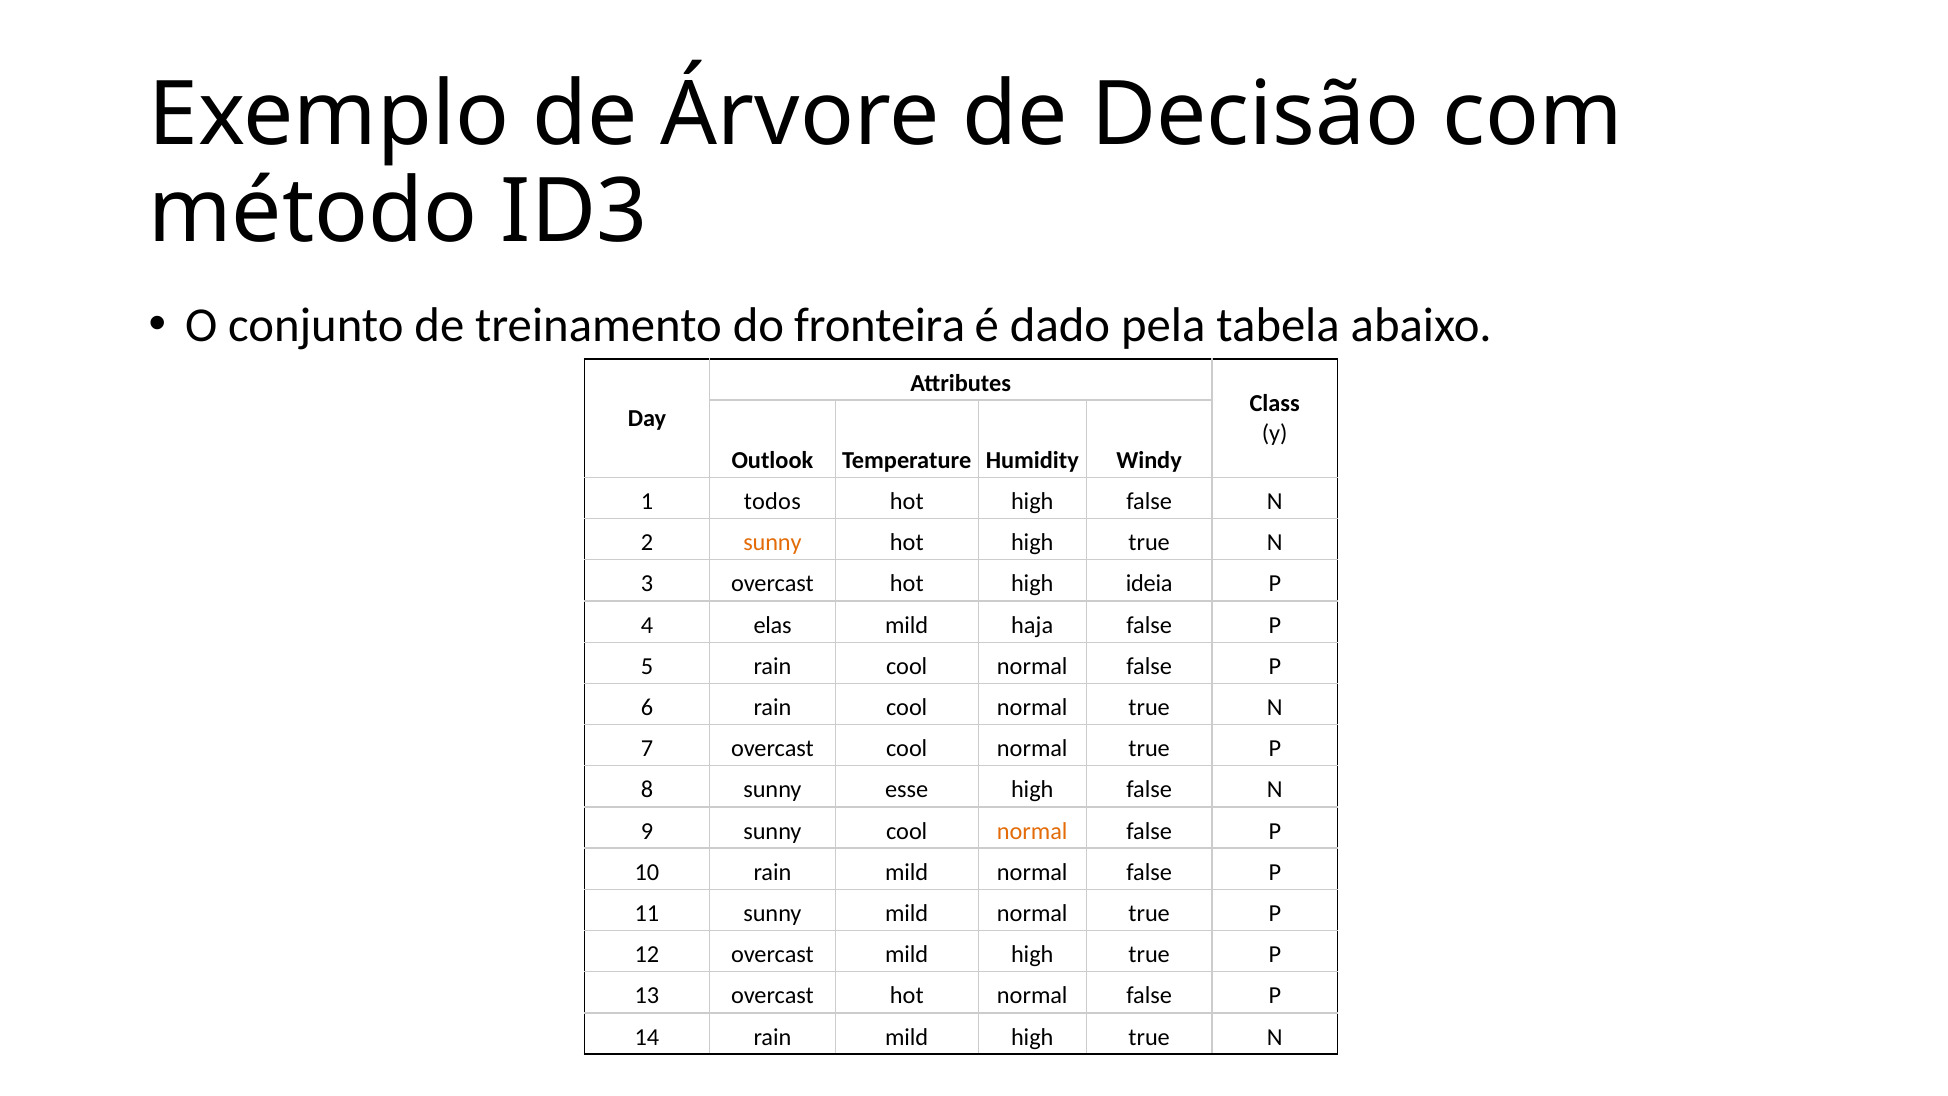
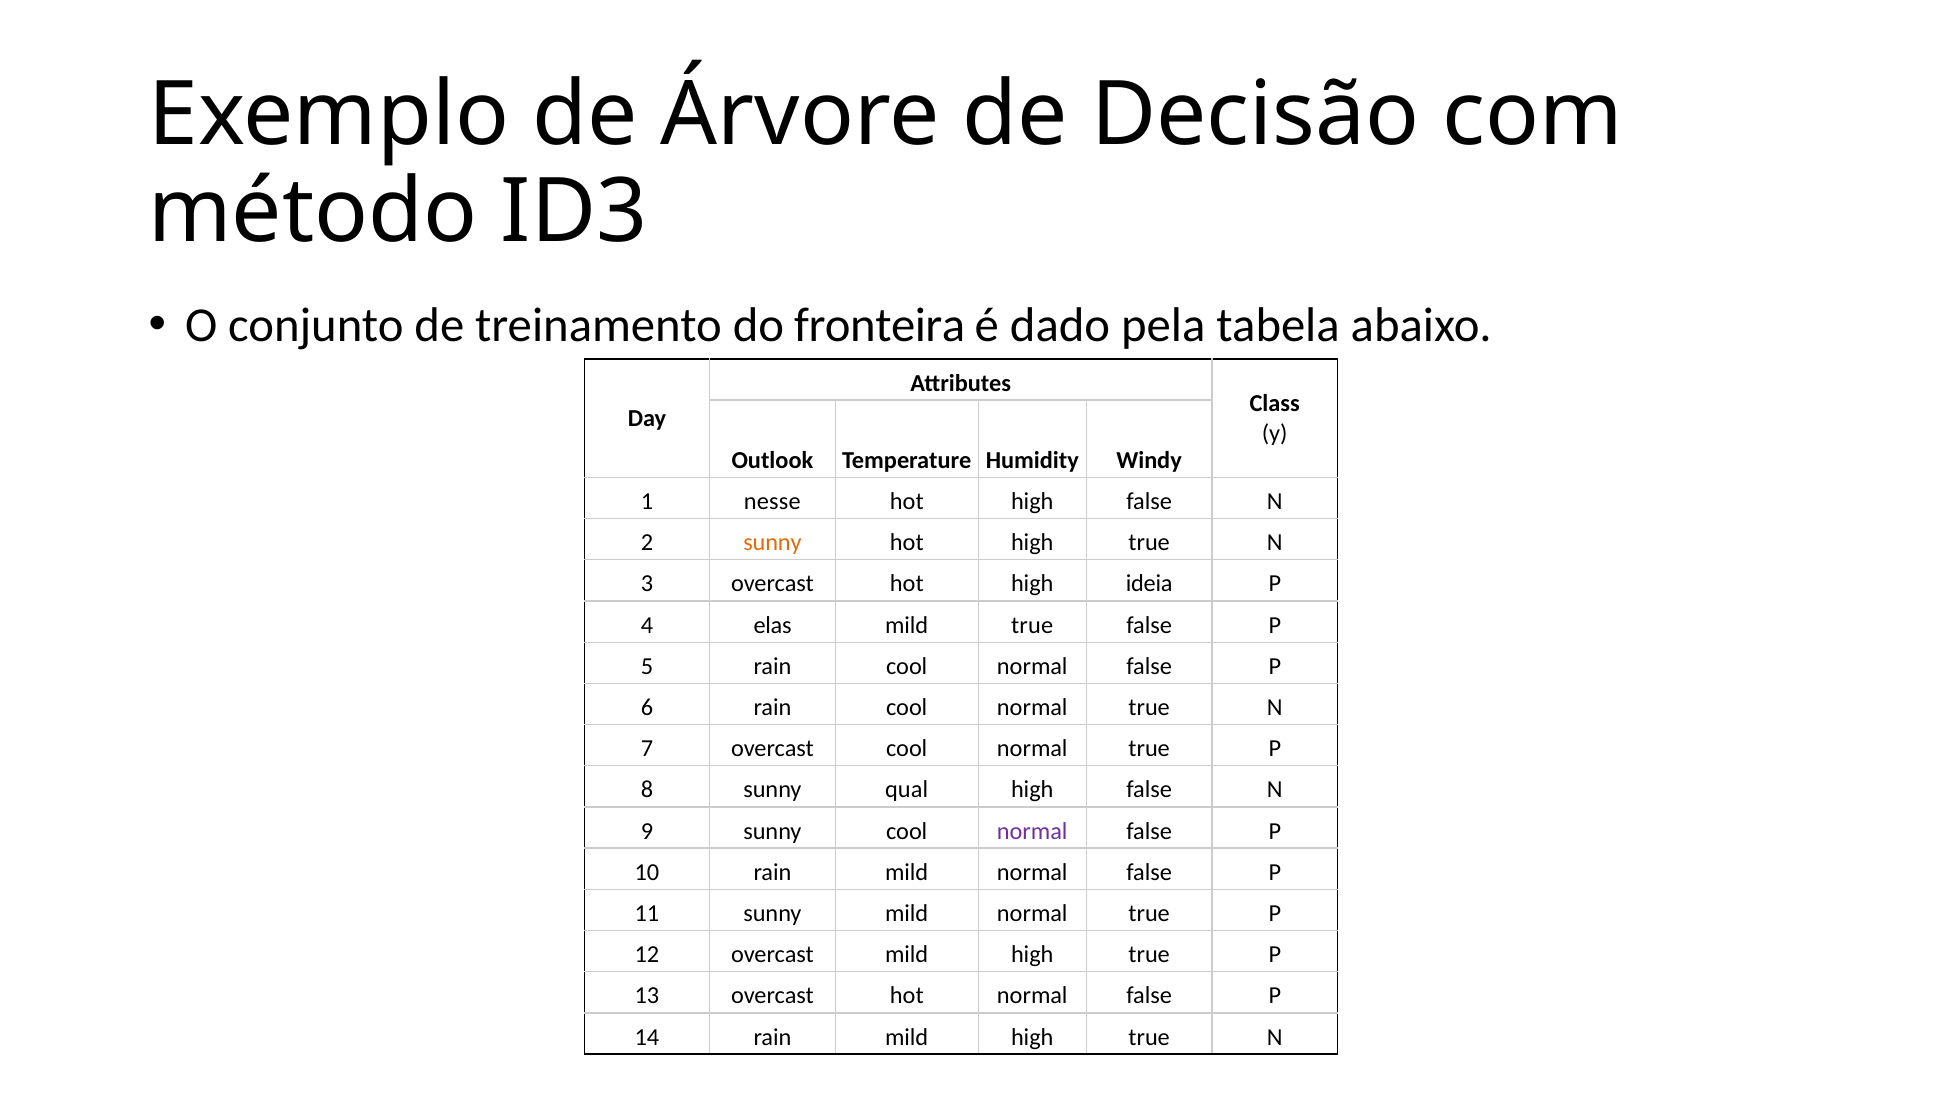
todos: todos -> nesse
mild haja: haja -> true
esse: esse -> qual
normal at (1032, 831) colour: orange -> purple
